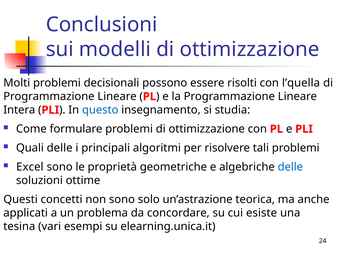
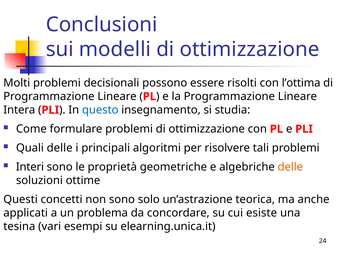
l’quella: l’quella -> l’ottima
Excel: Excel -> Interi
delle at (290, 167) colour: blue -> orange
